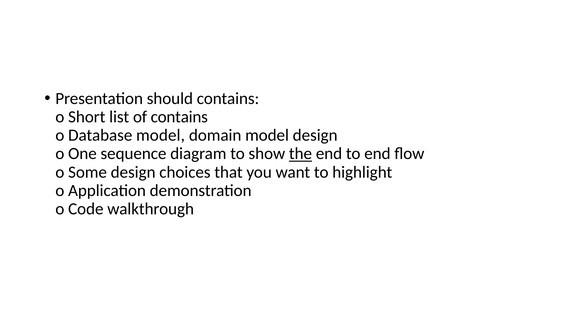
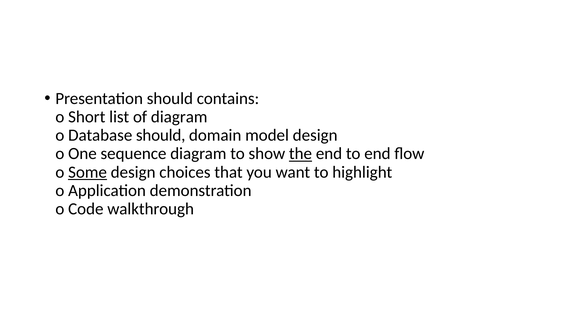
of contains: contains -> diagram
Database model: model -> should
Some underline: none -> present
